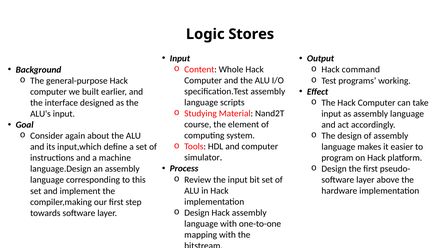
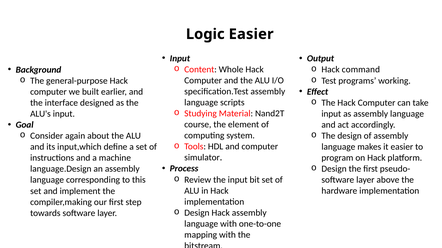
Logic Stores: Stores -> Easier
